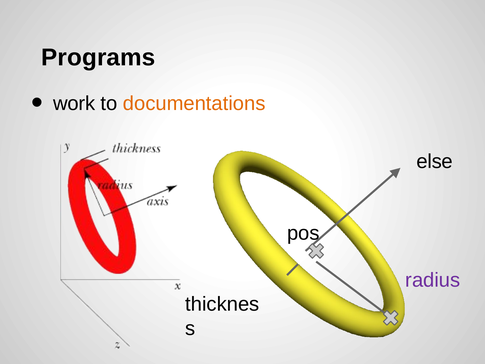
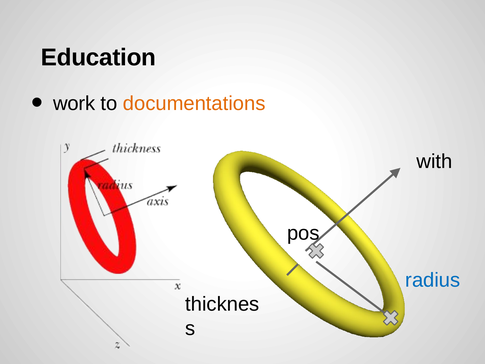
Programs: Programs -> Education
else: else -> with
radius colour: purple -> blue
